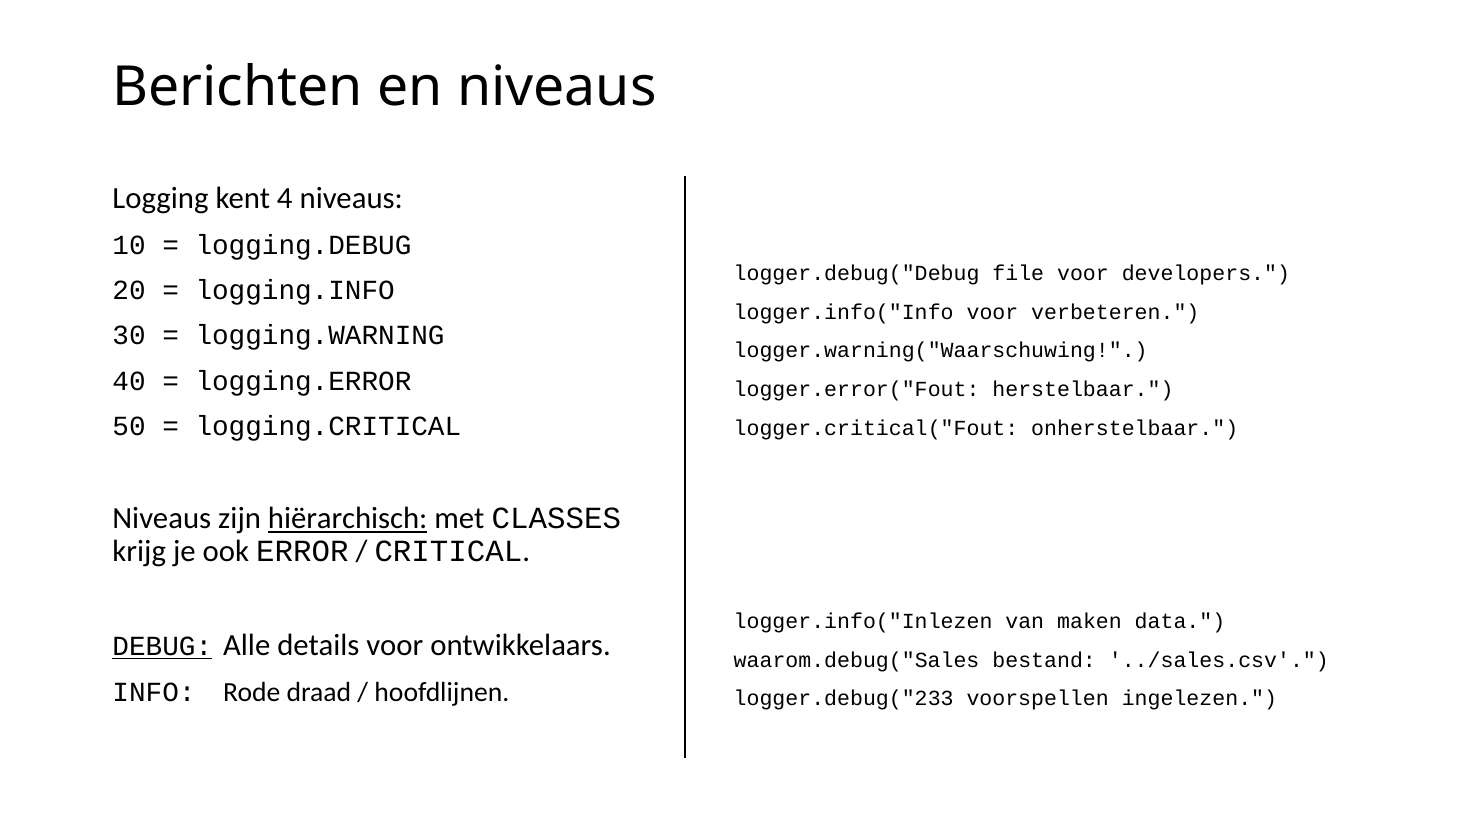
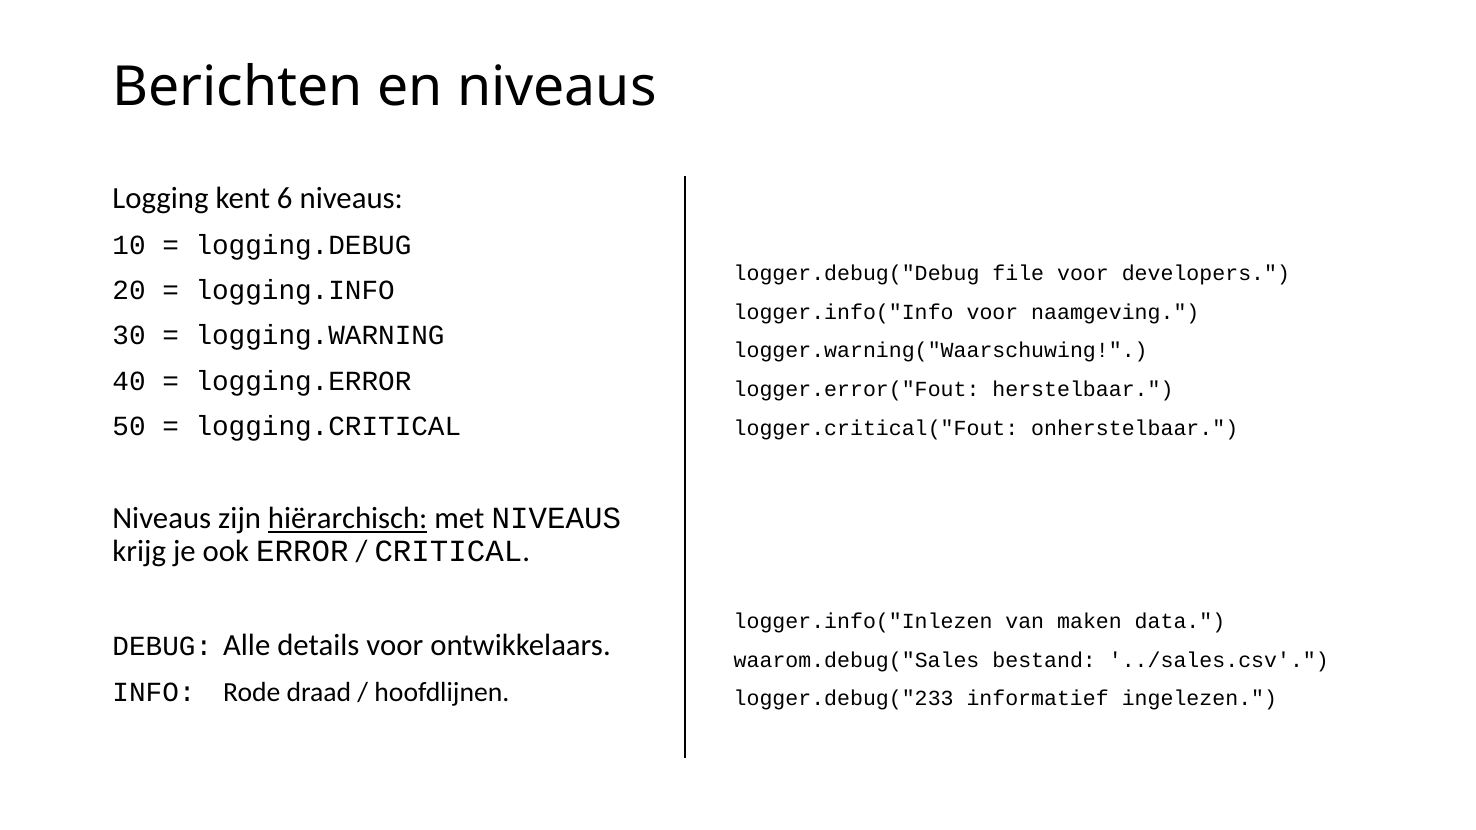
4: 4 -> 6
verbeteren: verbeteren -> naamgeving
met CLASSES: CLASSES -> NIVEAUS
DEBUG underline: present -> none
voorspellen: voorspellen -> informatief
